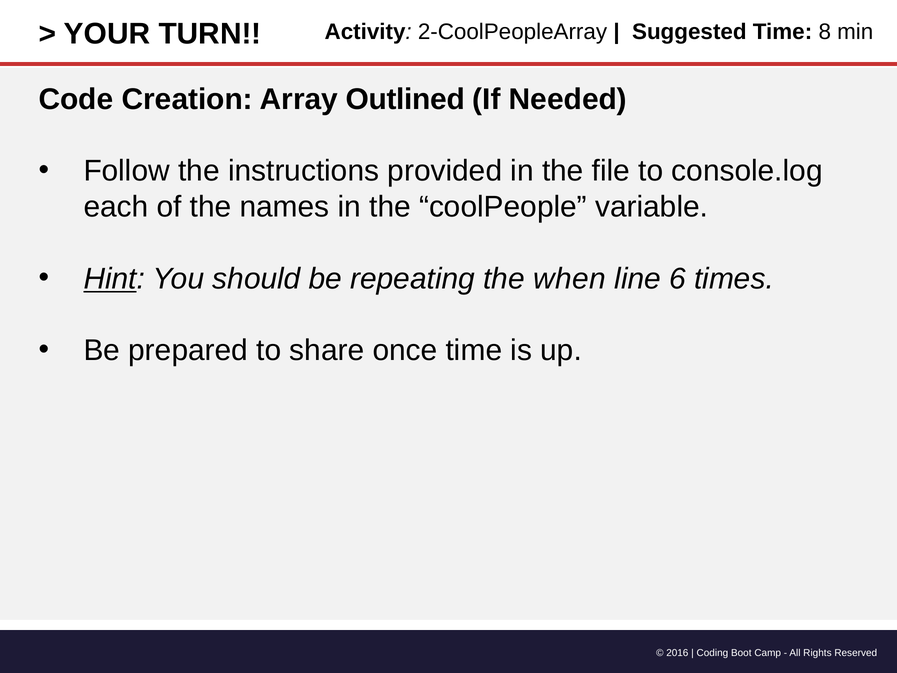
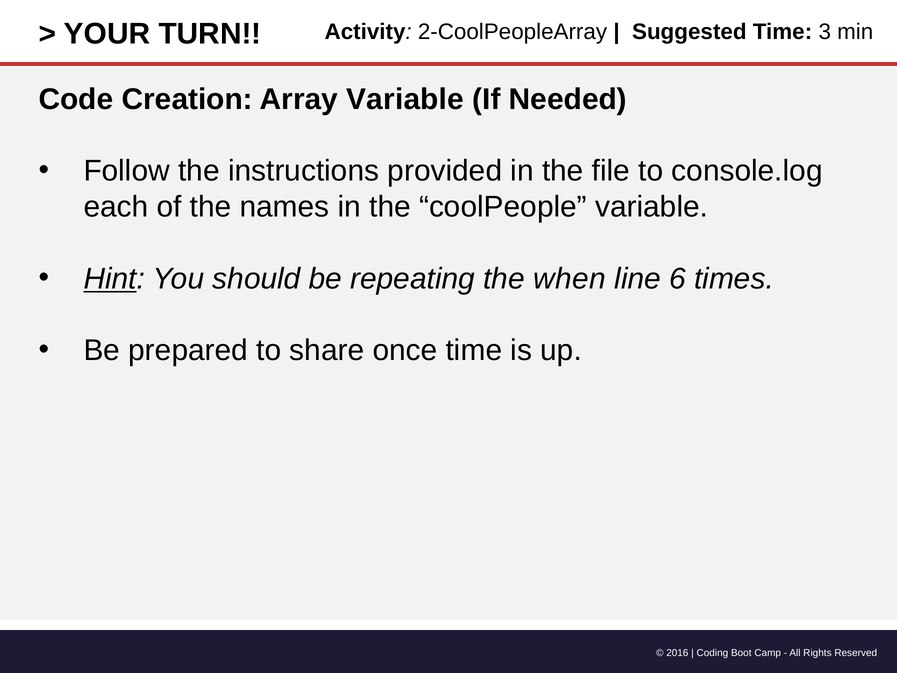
8: 8 -> 3
Array Outlined: Outlined -> Variable
